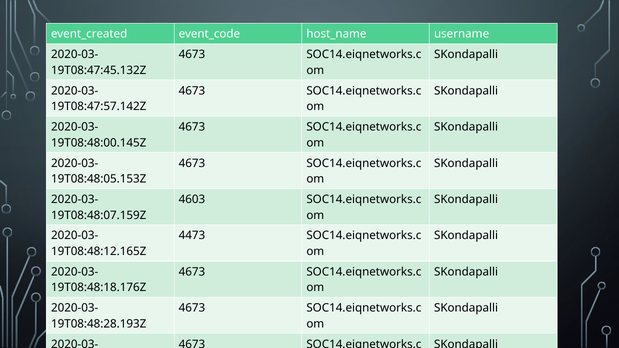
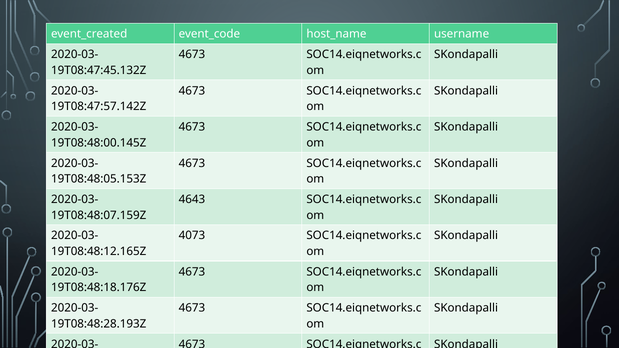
4603: 4603 -> 4643
4473: 4473 -> 4073
